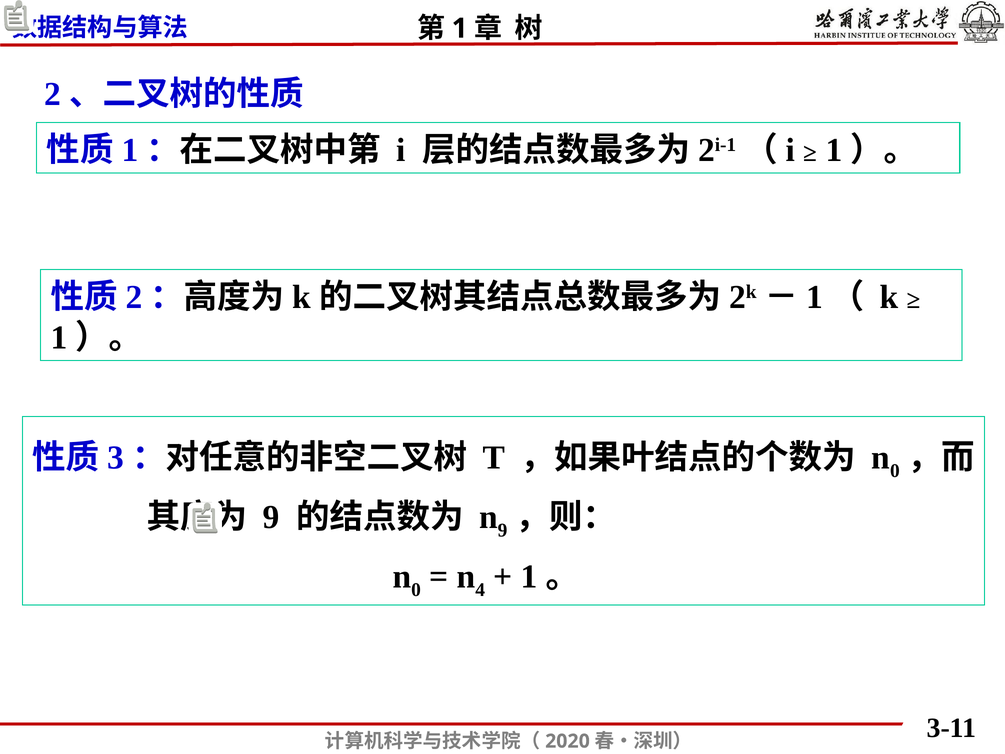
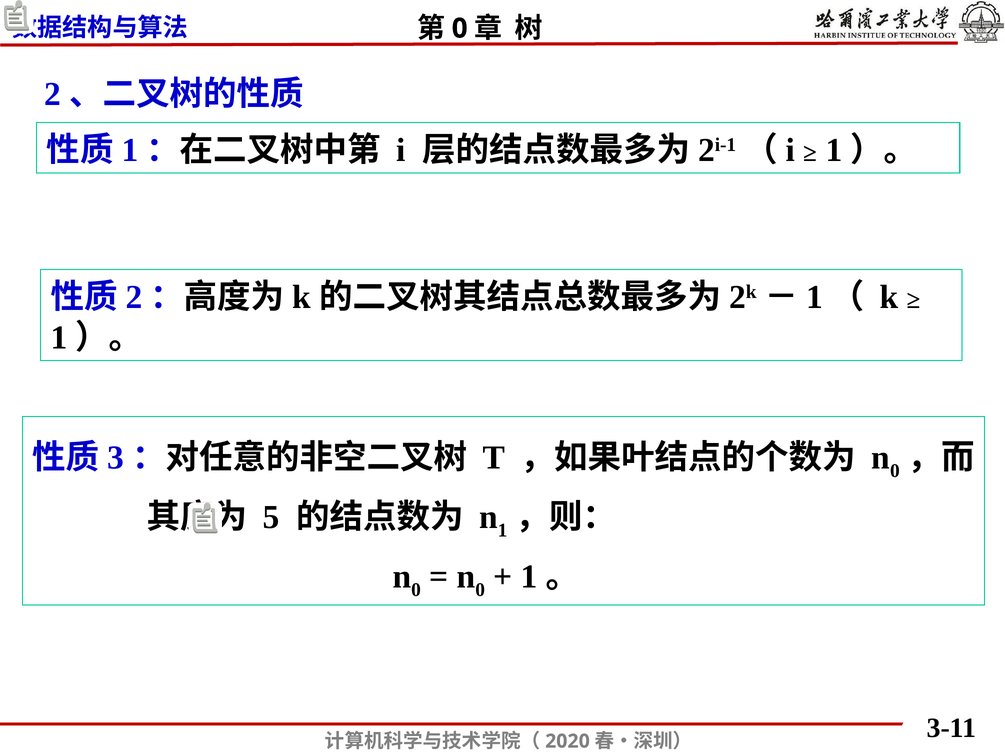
1 at (460, 28): 1 -> 0
9 at (271, 517): 9 -> 5
9 at (503, 530): 9 -> 1
4 at (480, 590): 4 -> 0
